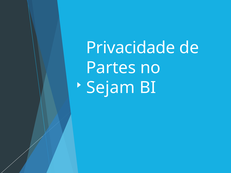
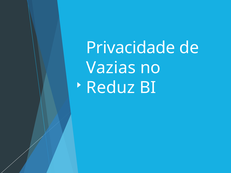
Partes: Partes -> Vazias
Sejam: Sejam -> Reduz
